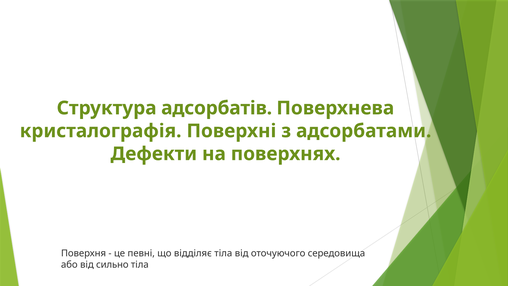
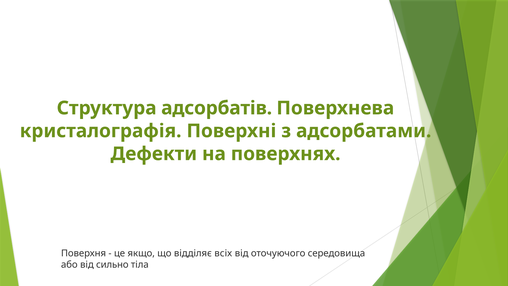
певні: певні -> якщо
відділяє тіла: тіла -> всіх
